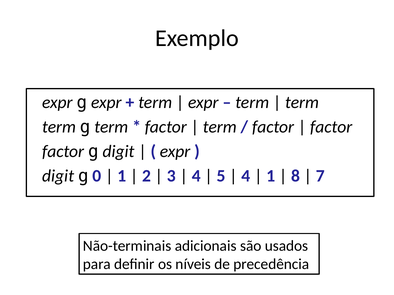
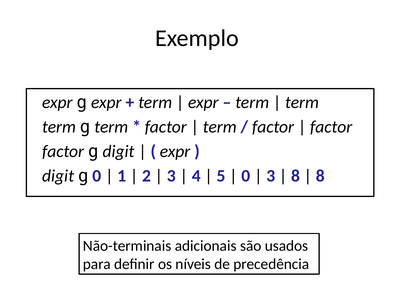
4 at (246, 176): 4 -> 0
1 at (271, 176): 1 -> 3
7 at (320, 176): 7 -> 8
